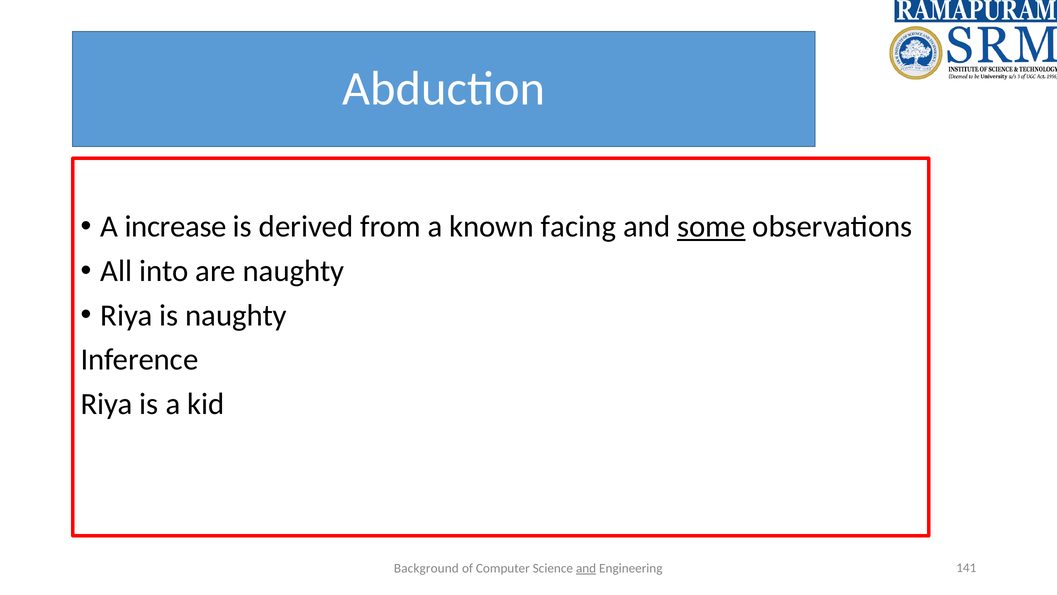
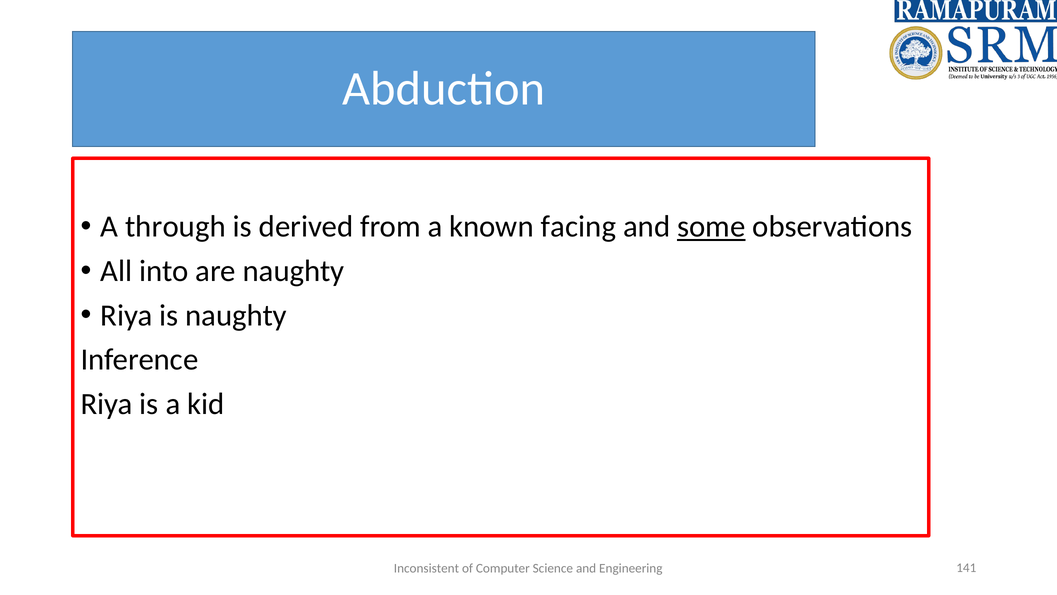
increase: increase -> through
Background: Background -> Inconsistent
and at (586, 568) underline: present -> none
